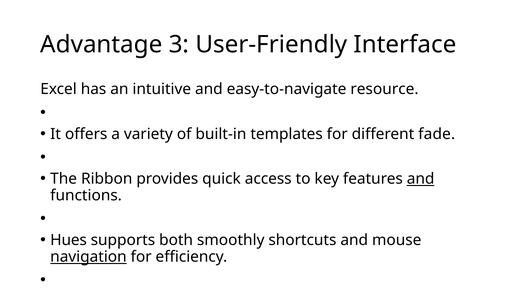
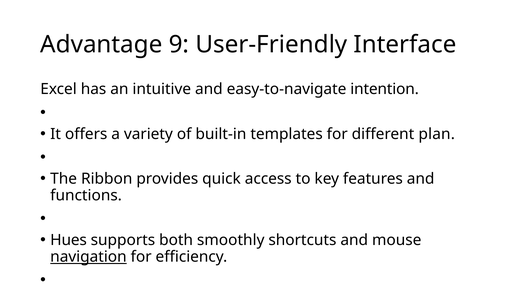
3: 3 -> 9
resource: resource -> intention
fade: fade -> plan
and at (421, 179) underline: present -> none
